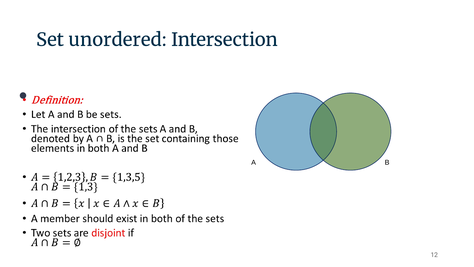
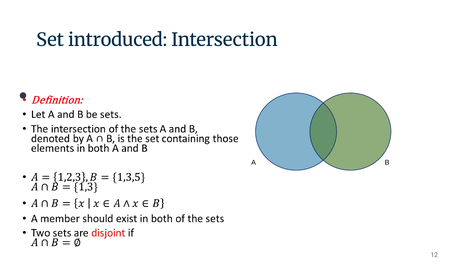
unordered: unordered -> introduced
